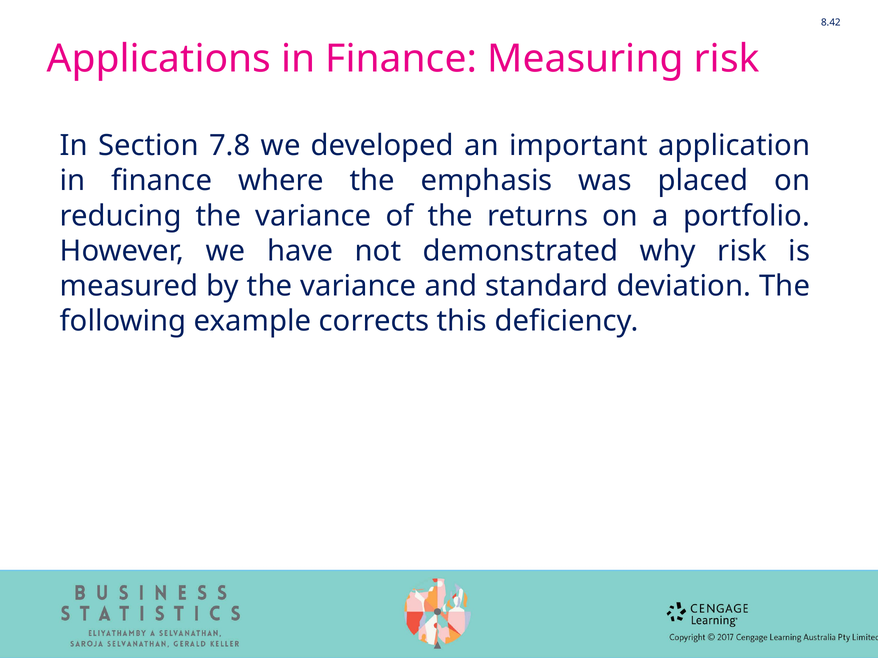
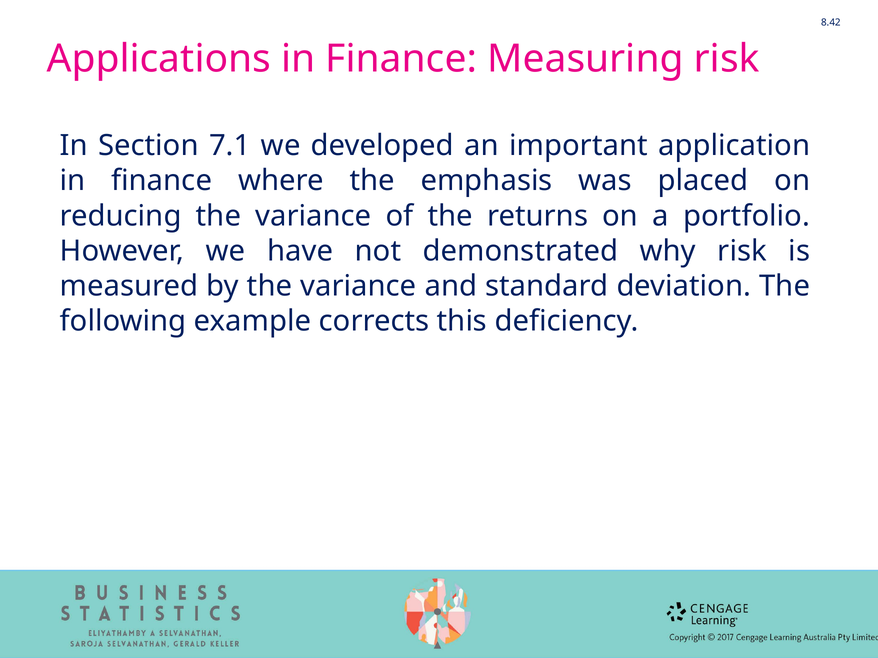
7.8: 7.8 -> 7.1
